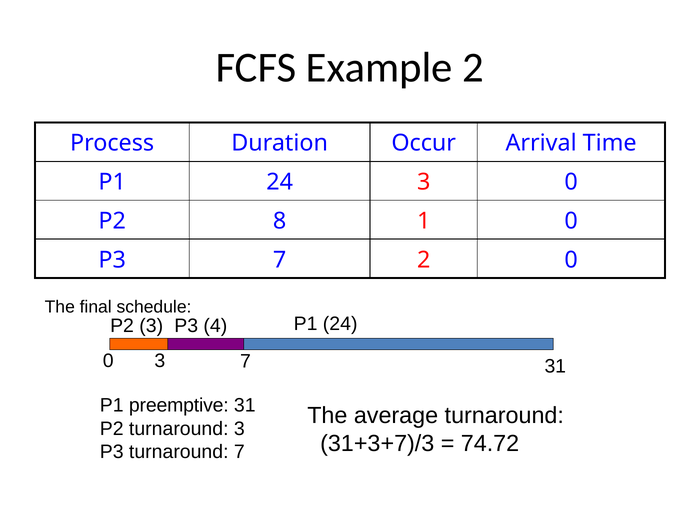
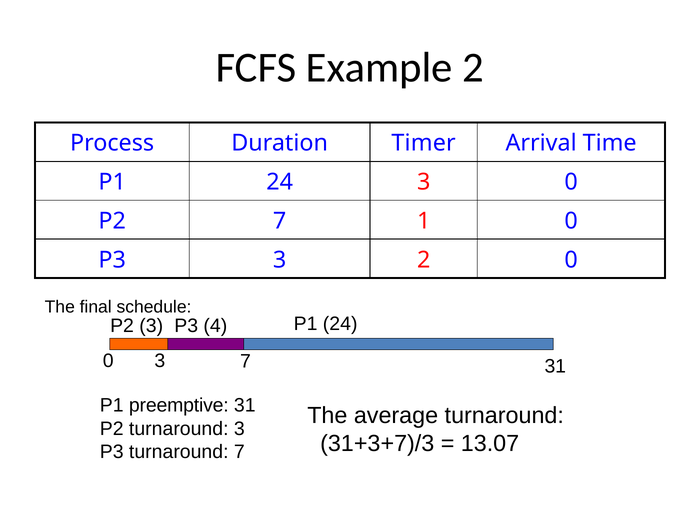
Occur: Occur -> Timer
P2 8: 8 -> 7
P3 7: 7 -> 3
74.72: 74.72 -> 13.07
